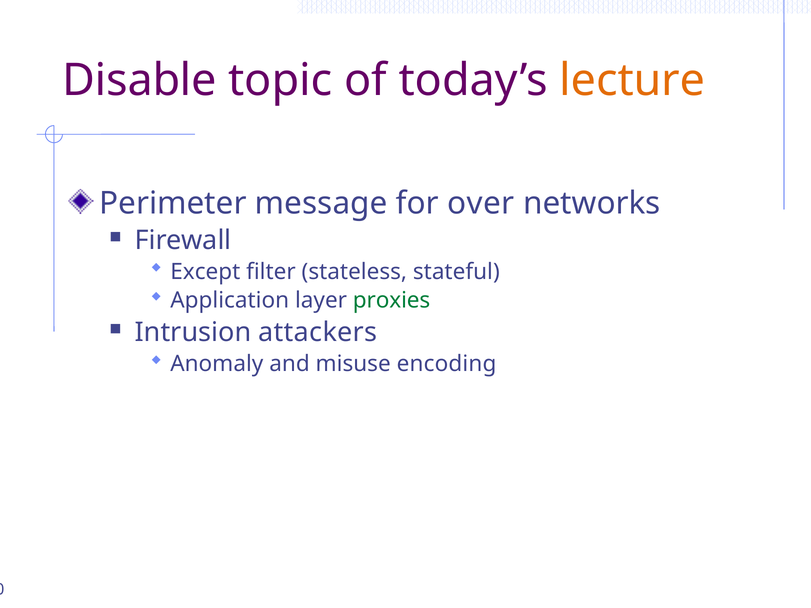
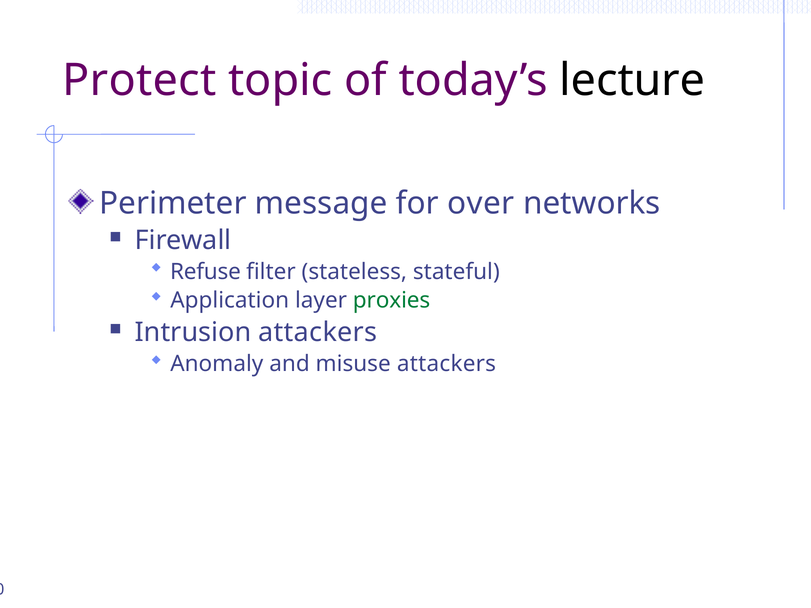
Disable: Disable -> Protect
lecture colour: orange -> black
Except: Except -> Refuse
misuse encoding: encoding -> attackers
